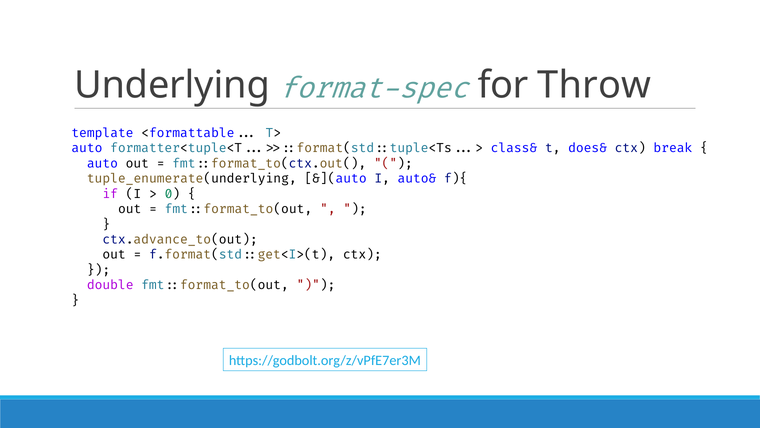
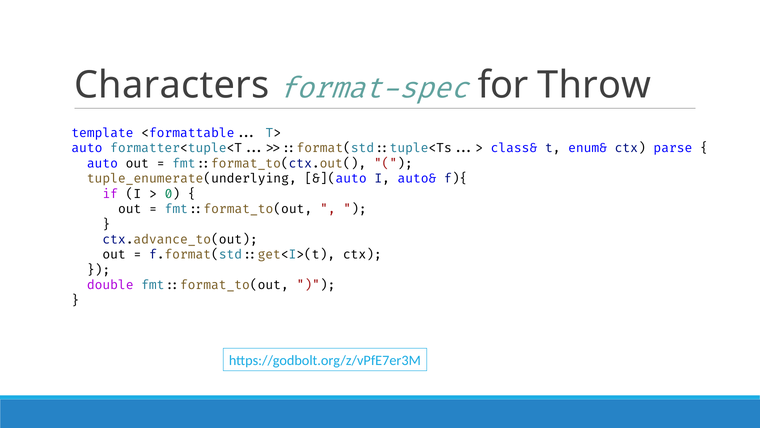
Underlying: Underlying -> Characters
does&: does& -> enum&
break: break -> parse
